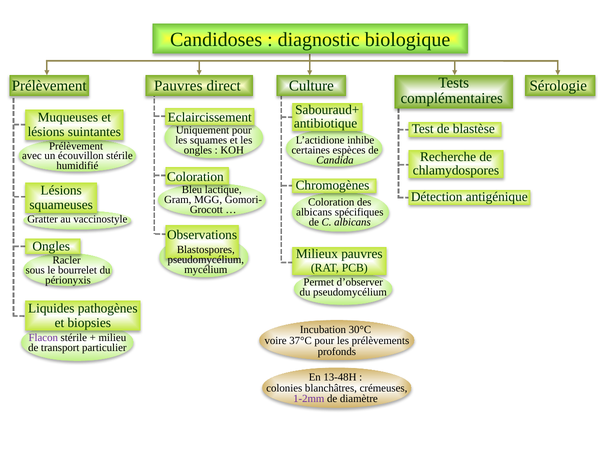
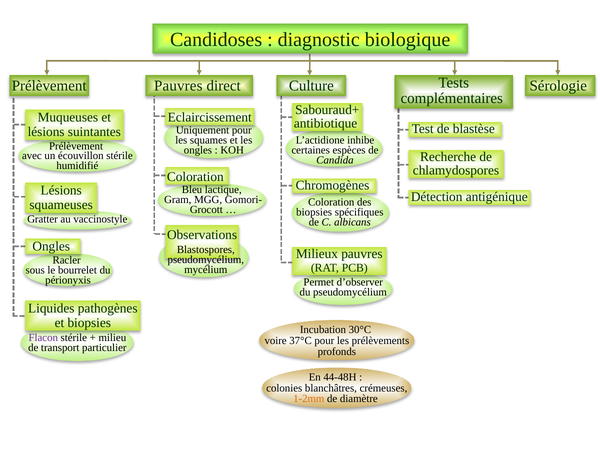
albicans at (314, 212): albicans -> biopsies
13-48H: 13-48H -> 44-48H
1-2mm colour: purple -> orange
